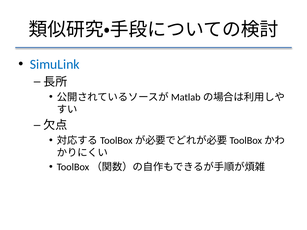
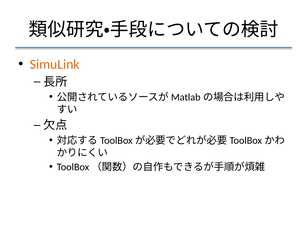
SimuLink colour: blue -> orange
